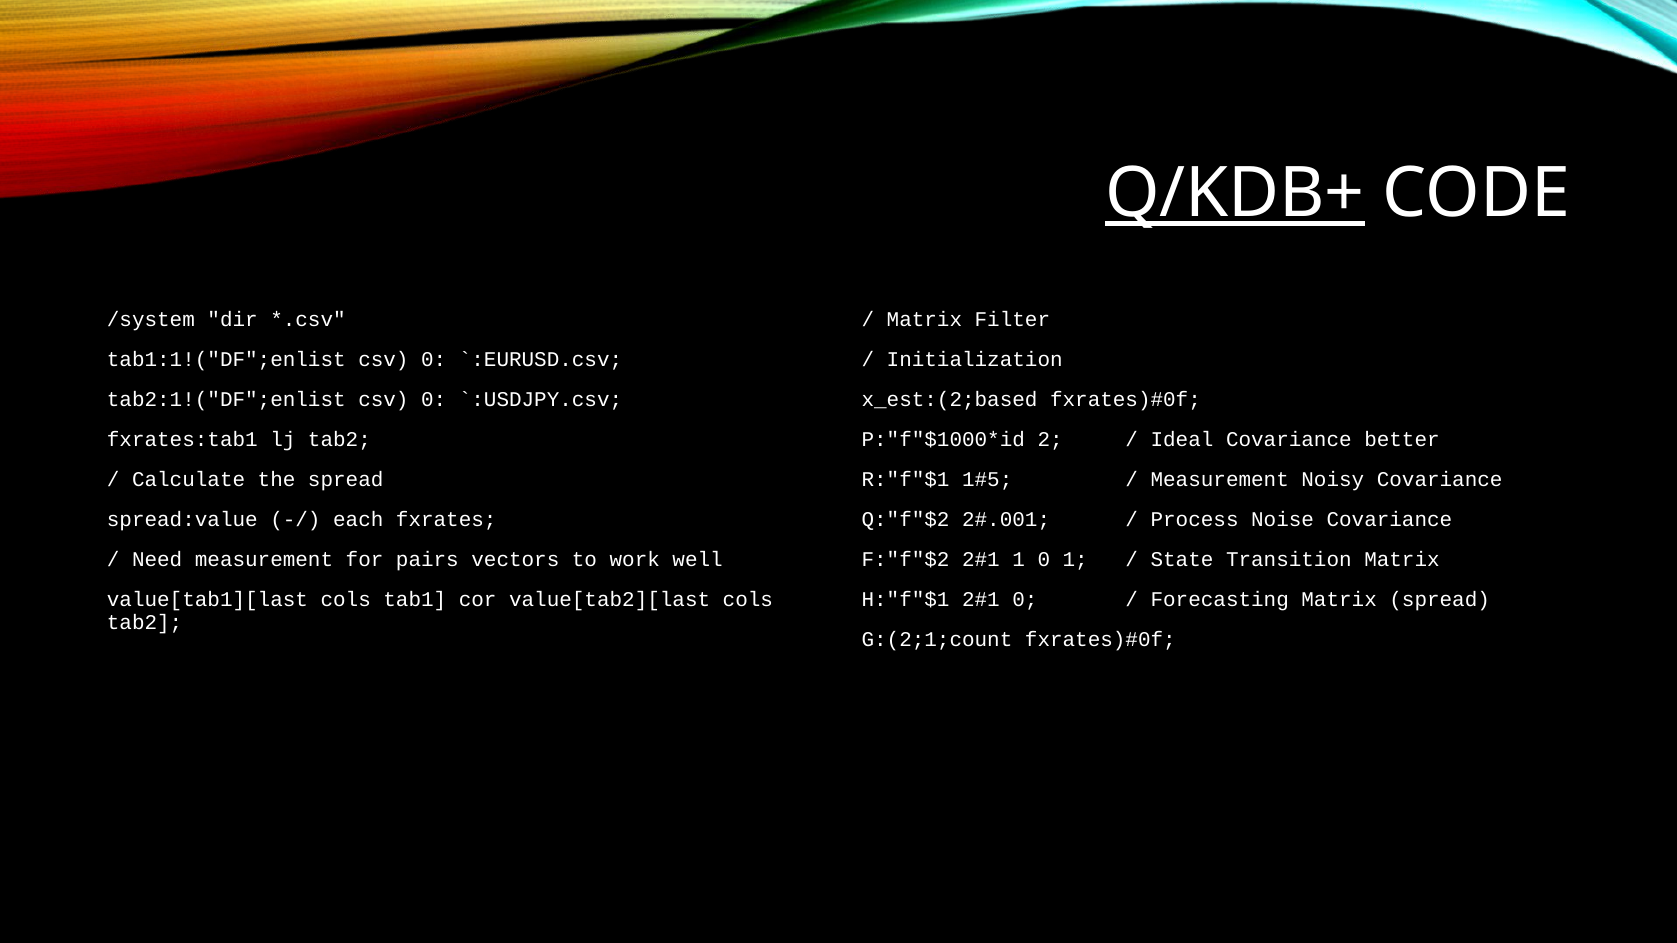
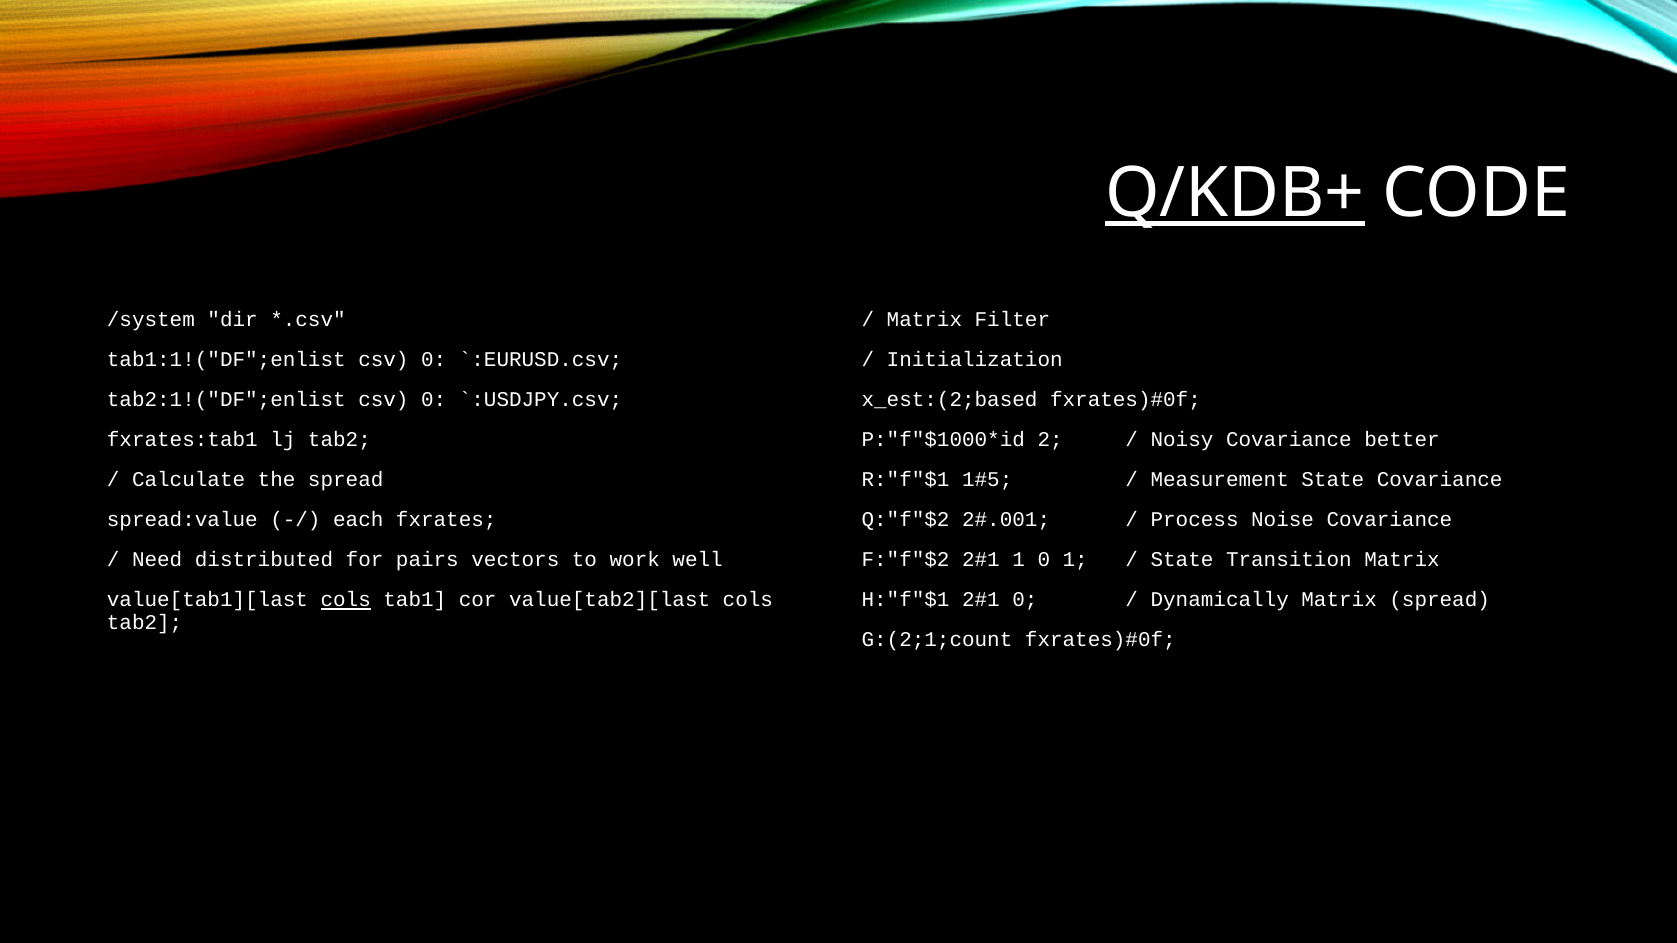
Ideal: Ideal -> Noisy
Measurement Noisy: Noisy -> State
Need measurement: measurement -> distributed
cols at (346, 600) underline: none -> present
Forecasting: Forecasting -> Dynamically
